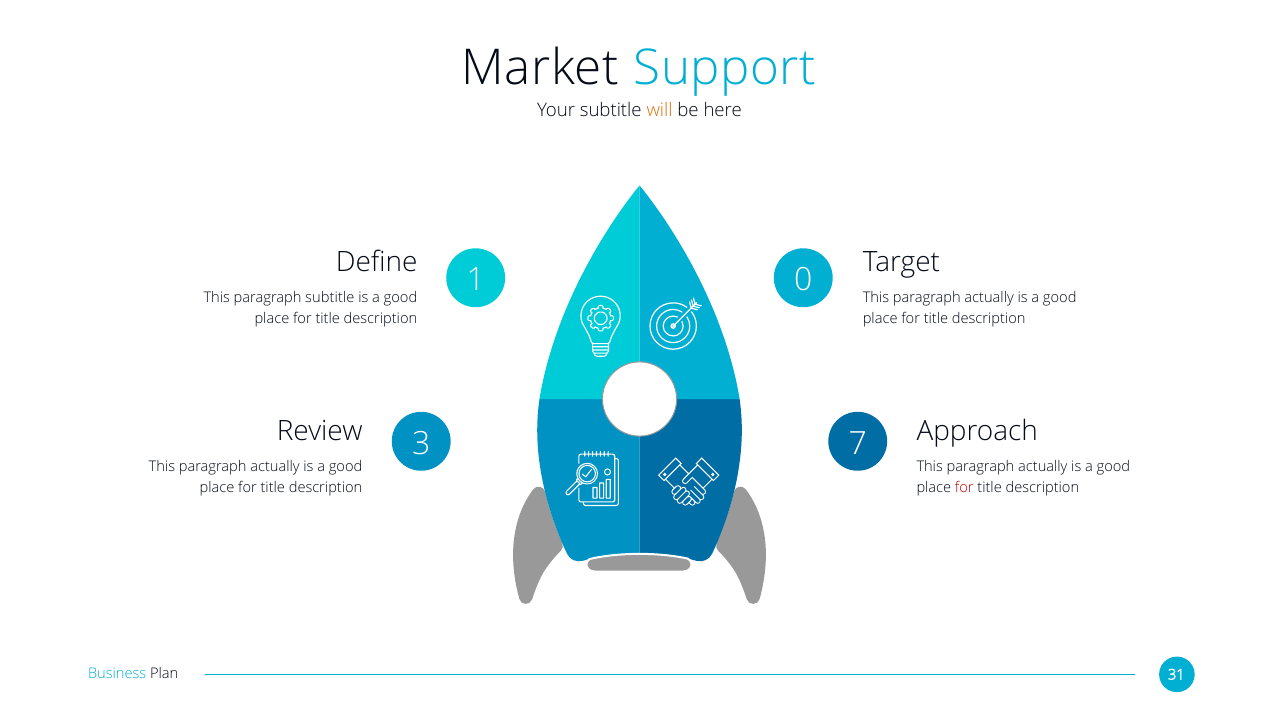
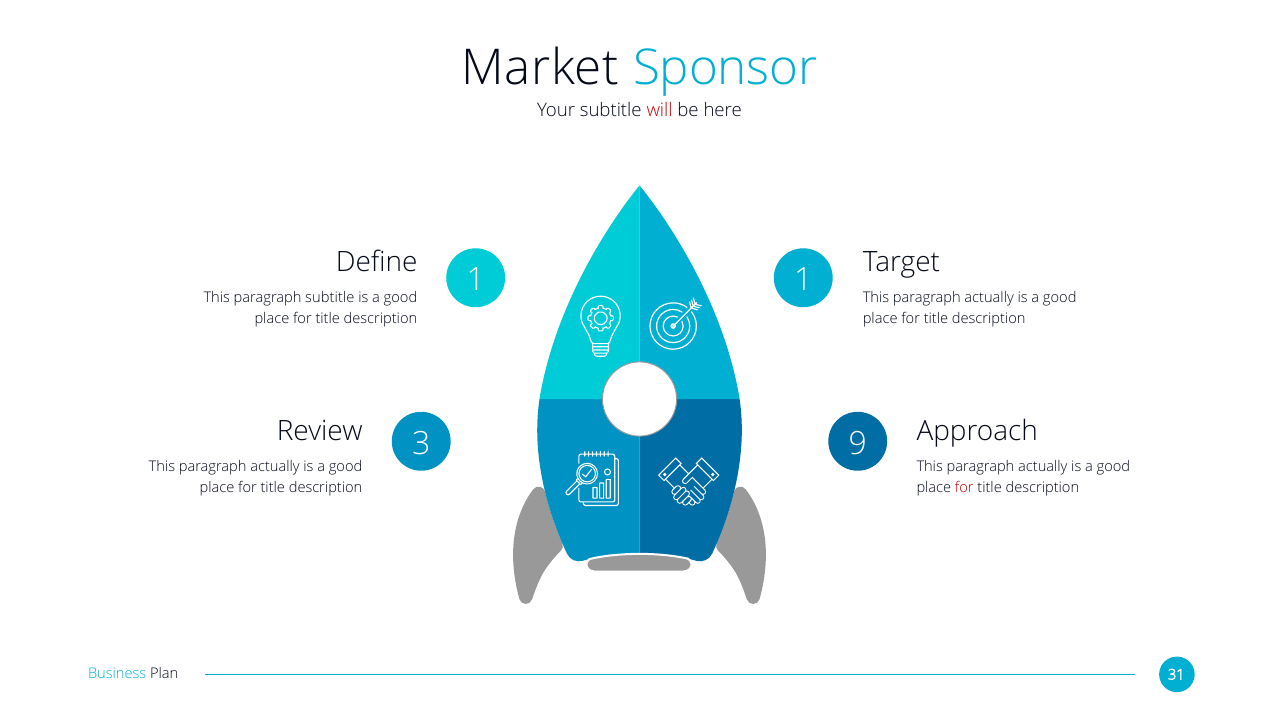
Support: Support -> Sponsor
will colour: orange -> red
1 0: 0 -> 1
7: 7 -> 9
